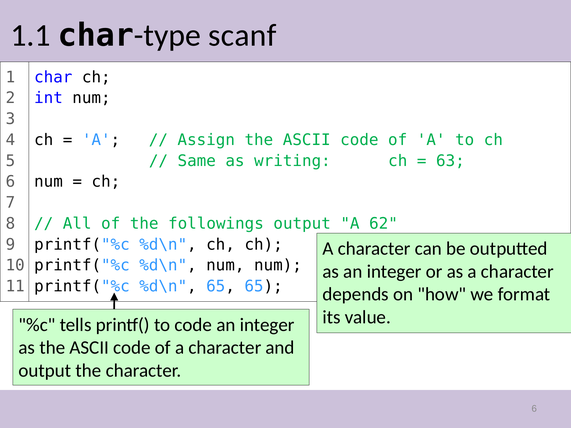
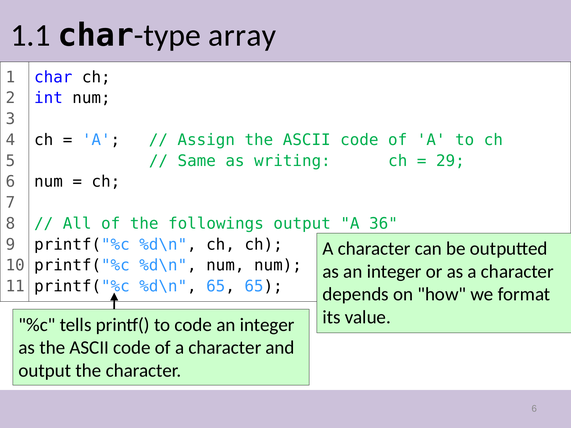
scanf: scanf -> array
63: 63 -> 29
62: 62 -> 36
